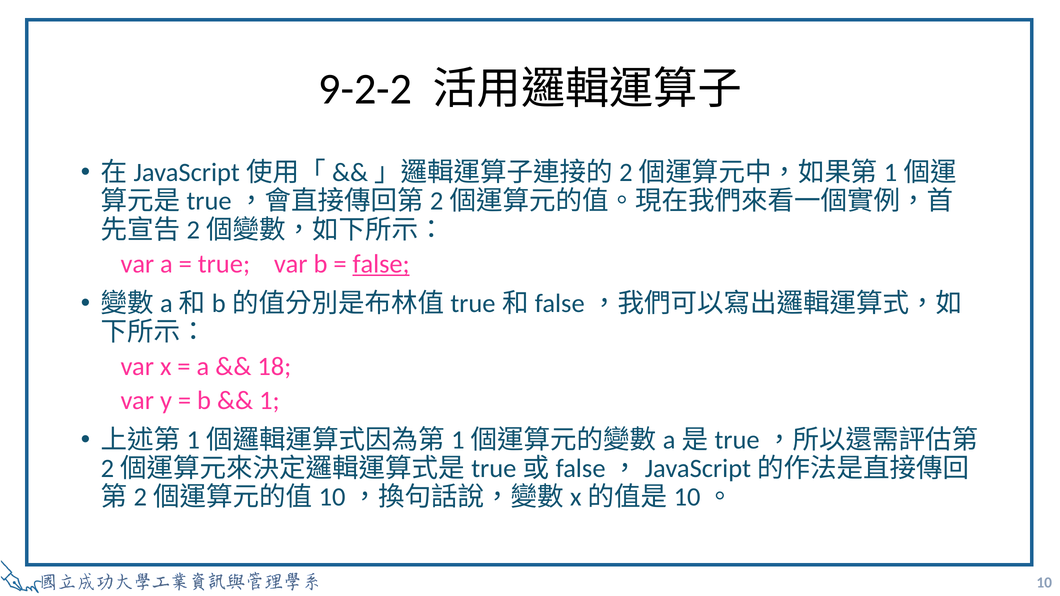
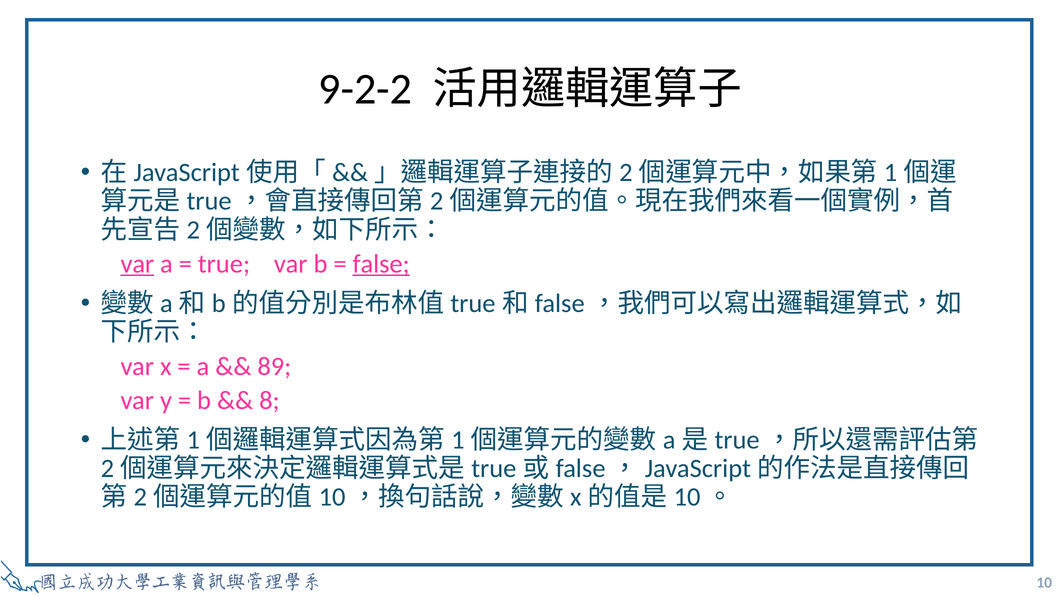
var at (137, 264) underline: none -> present
18: 18 -> 89
1: 1 -> 8
